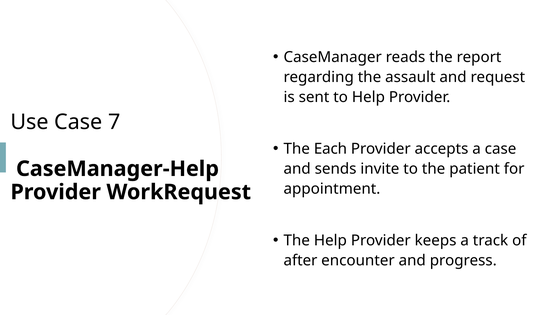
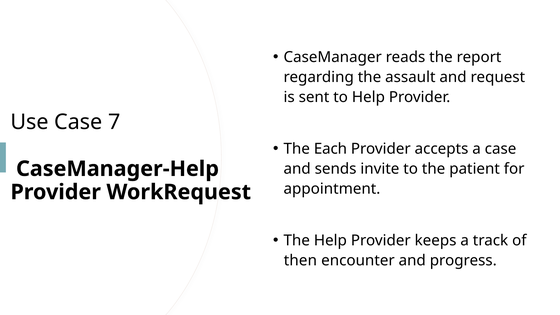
after: after -> then
